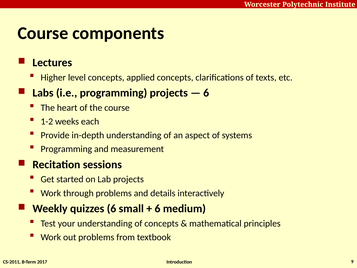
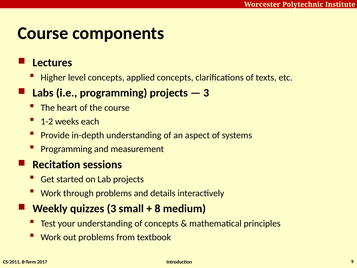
6 at (206, 93): 6 -> 3
quizzes 6: 6 -> 3
6 at (157, 208): 6 -> 8
